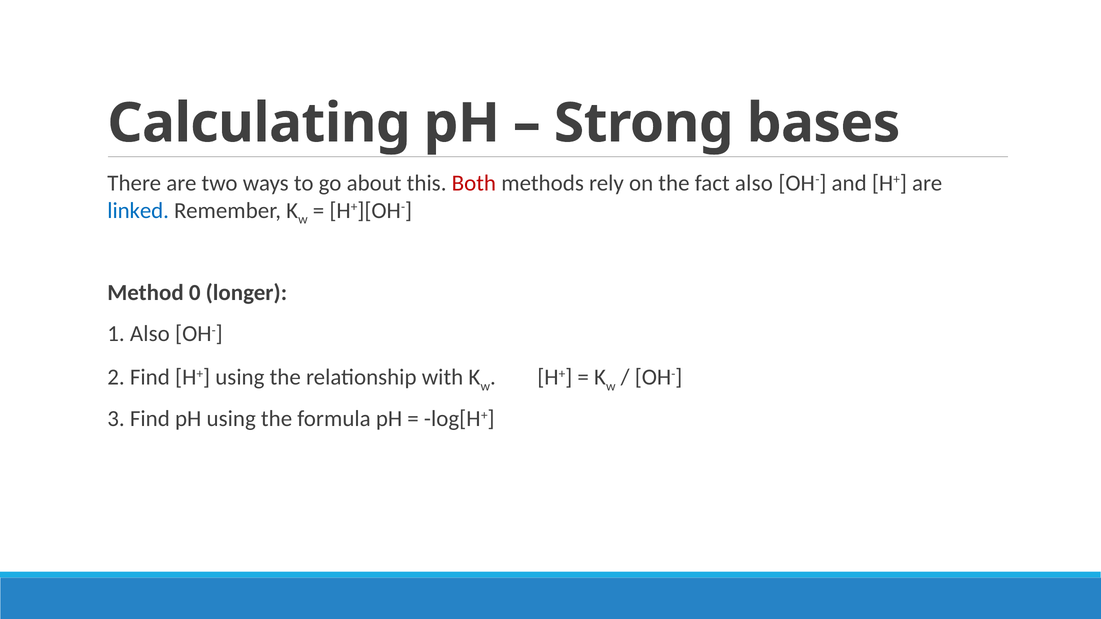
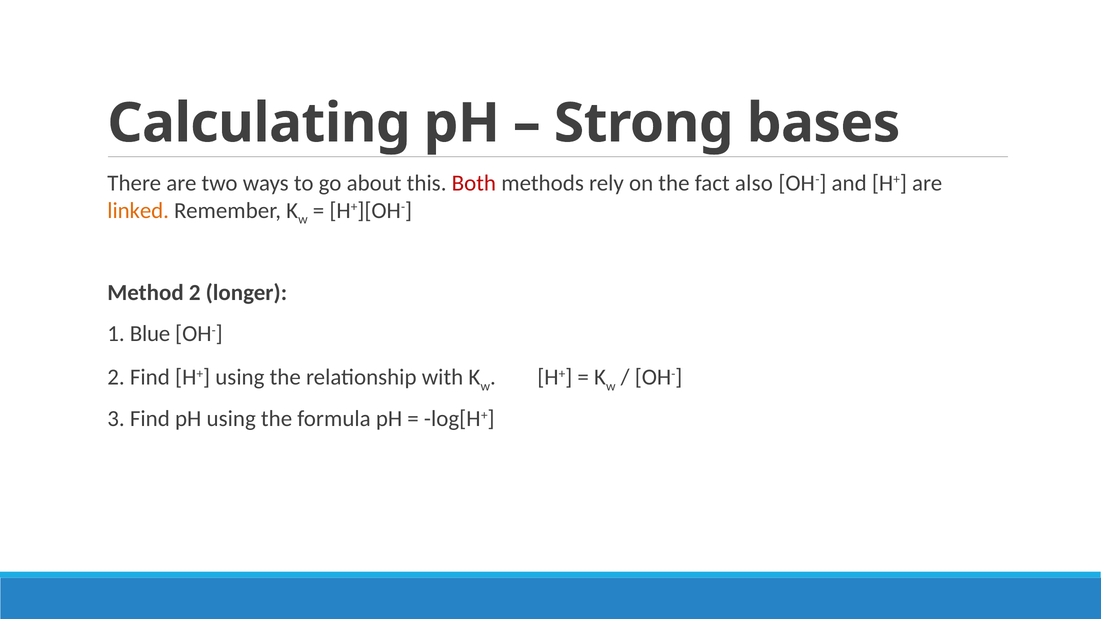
linked colour: blue -> orange
Method 0: 0 -> 2
1 Also: Also -> Blue
